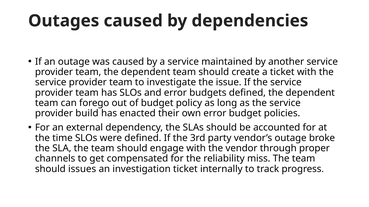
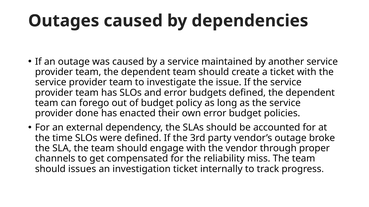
build: build -> done
